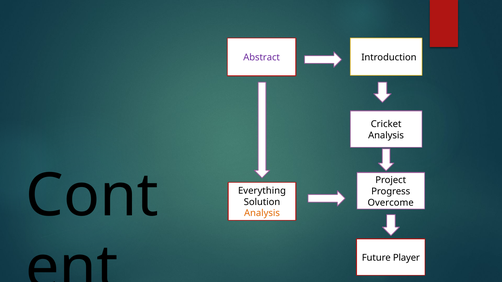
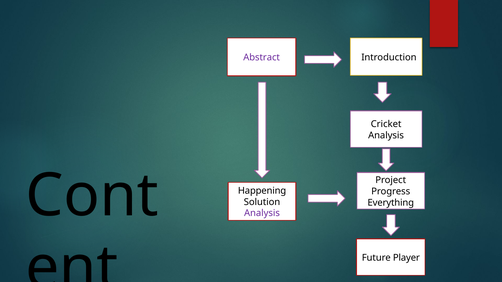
Everything: Everything -> Happening
Overcome: Overcome -> Everything
Analysis at (262, 213) colour: orange -> purple
